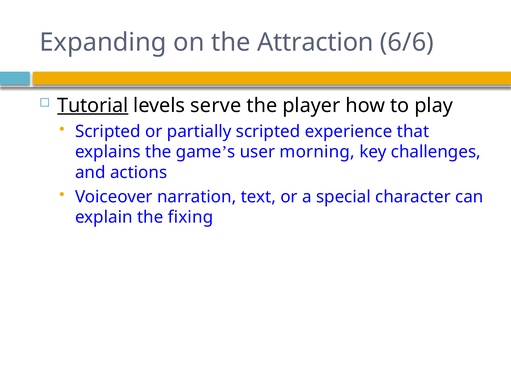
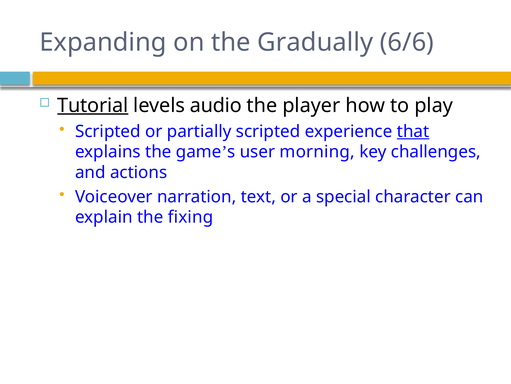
Attraction: Attraction -> Gradually
serve: serve -> audio
that underline: none -> present
